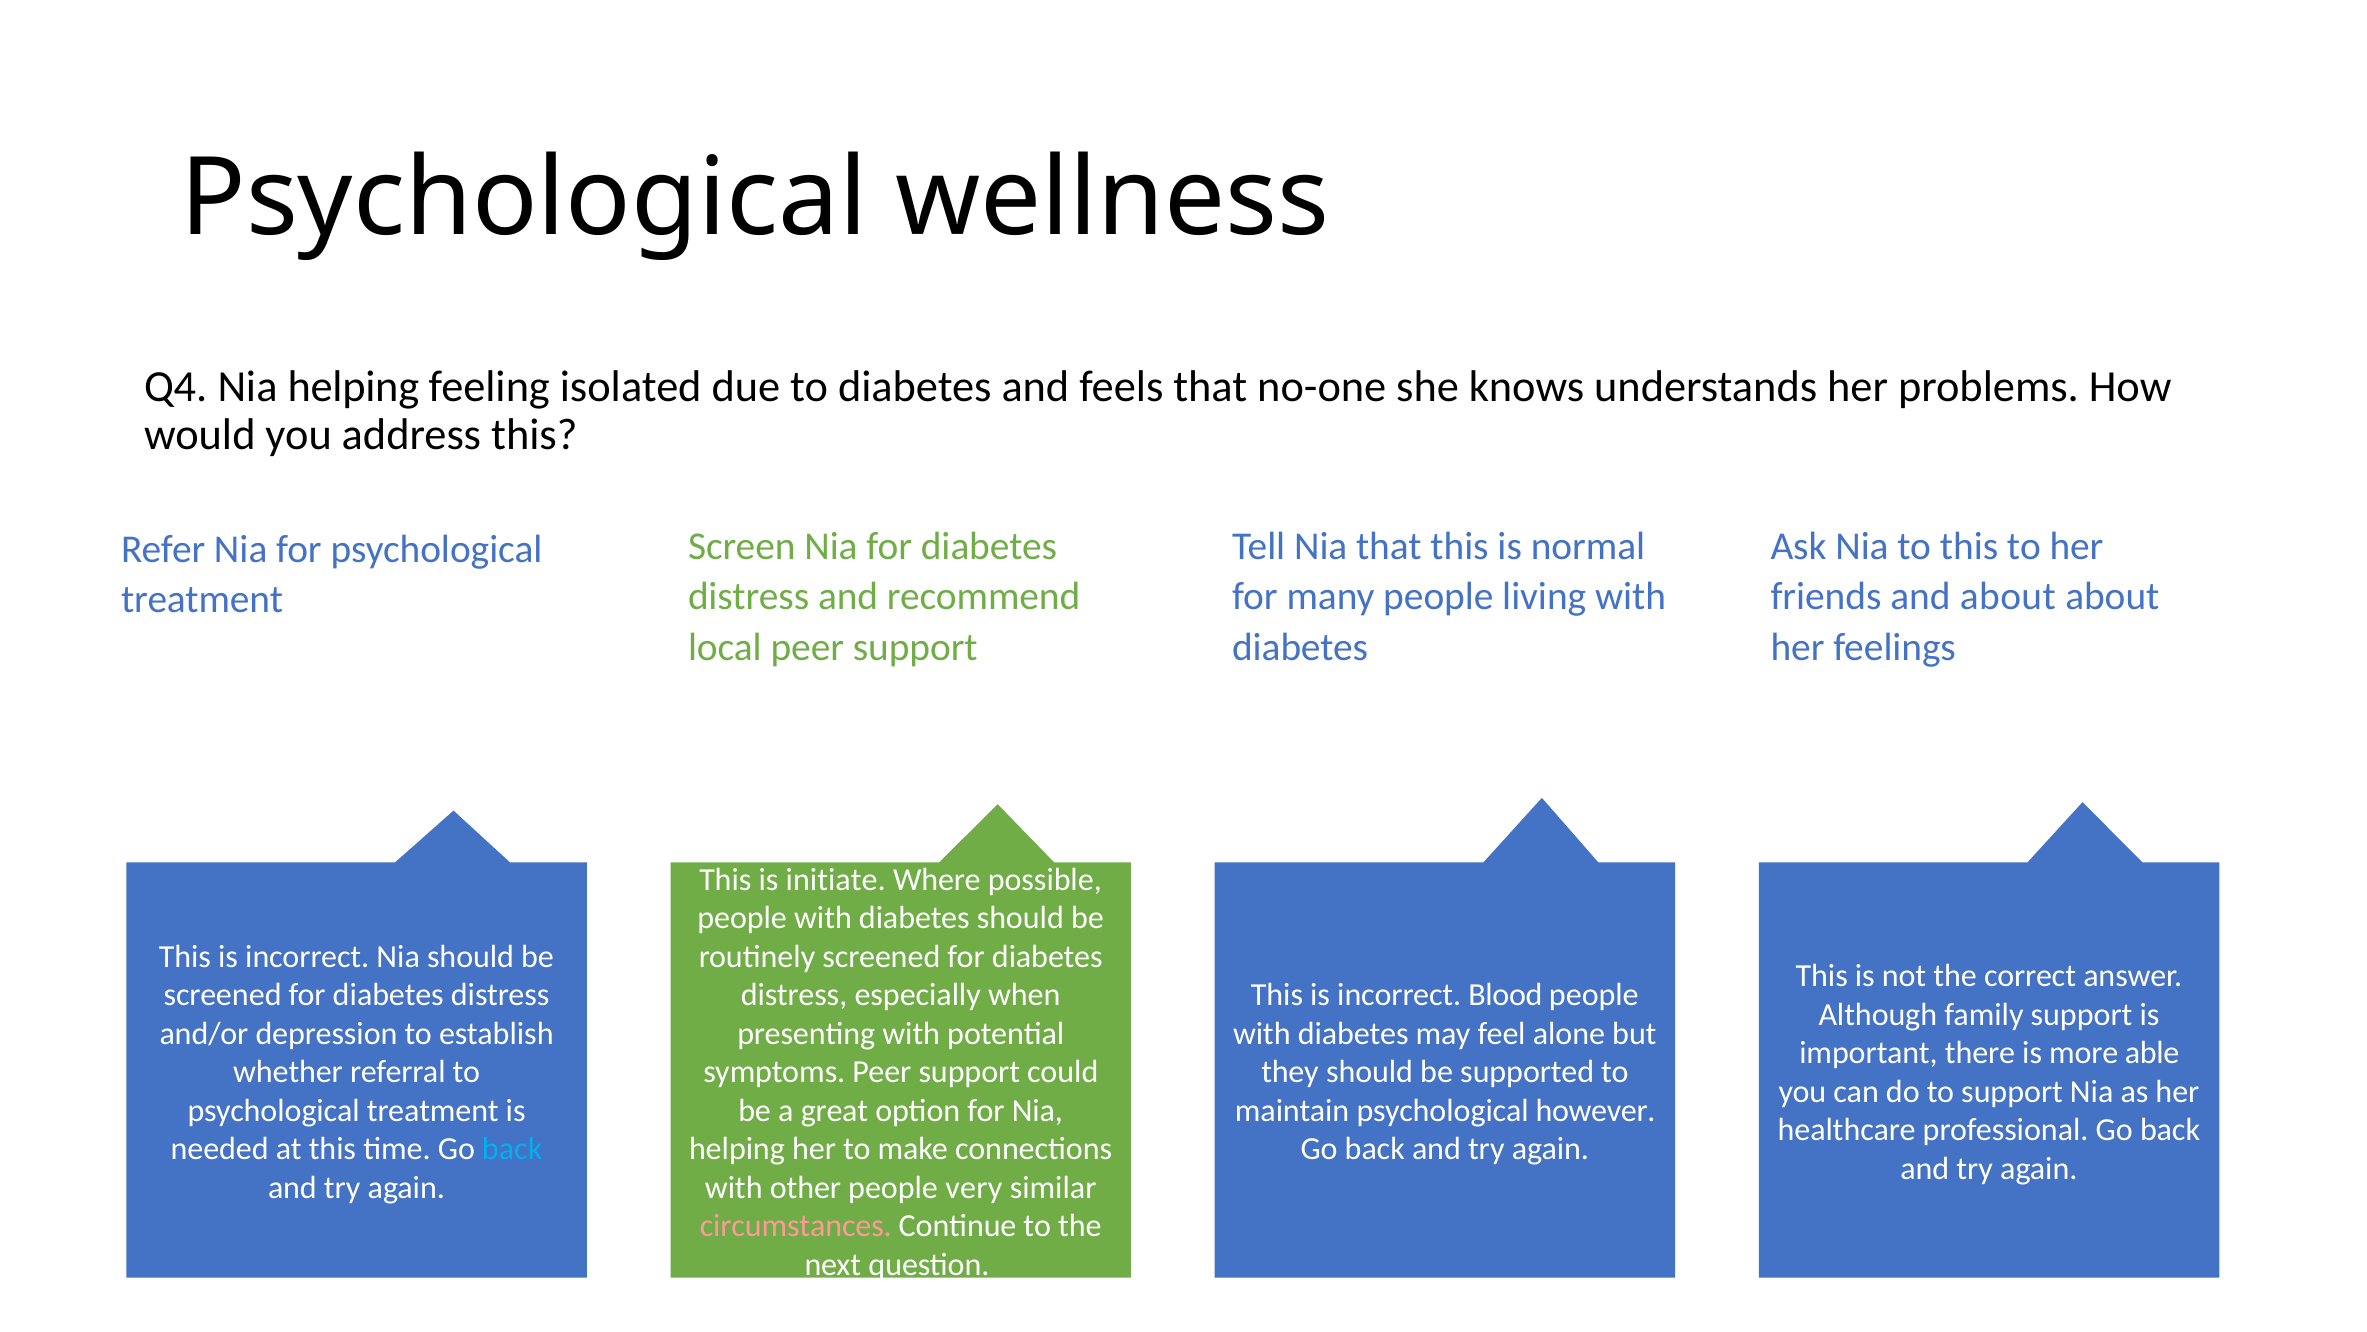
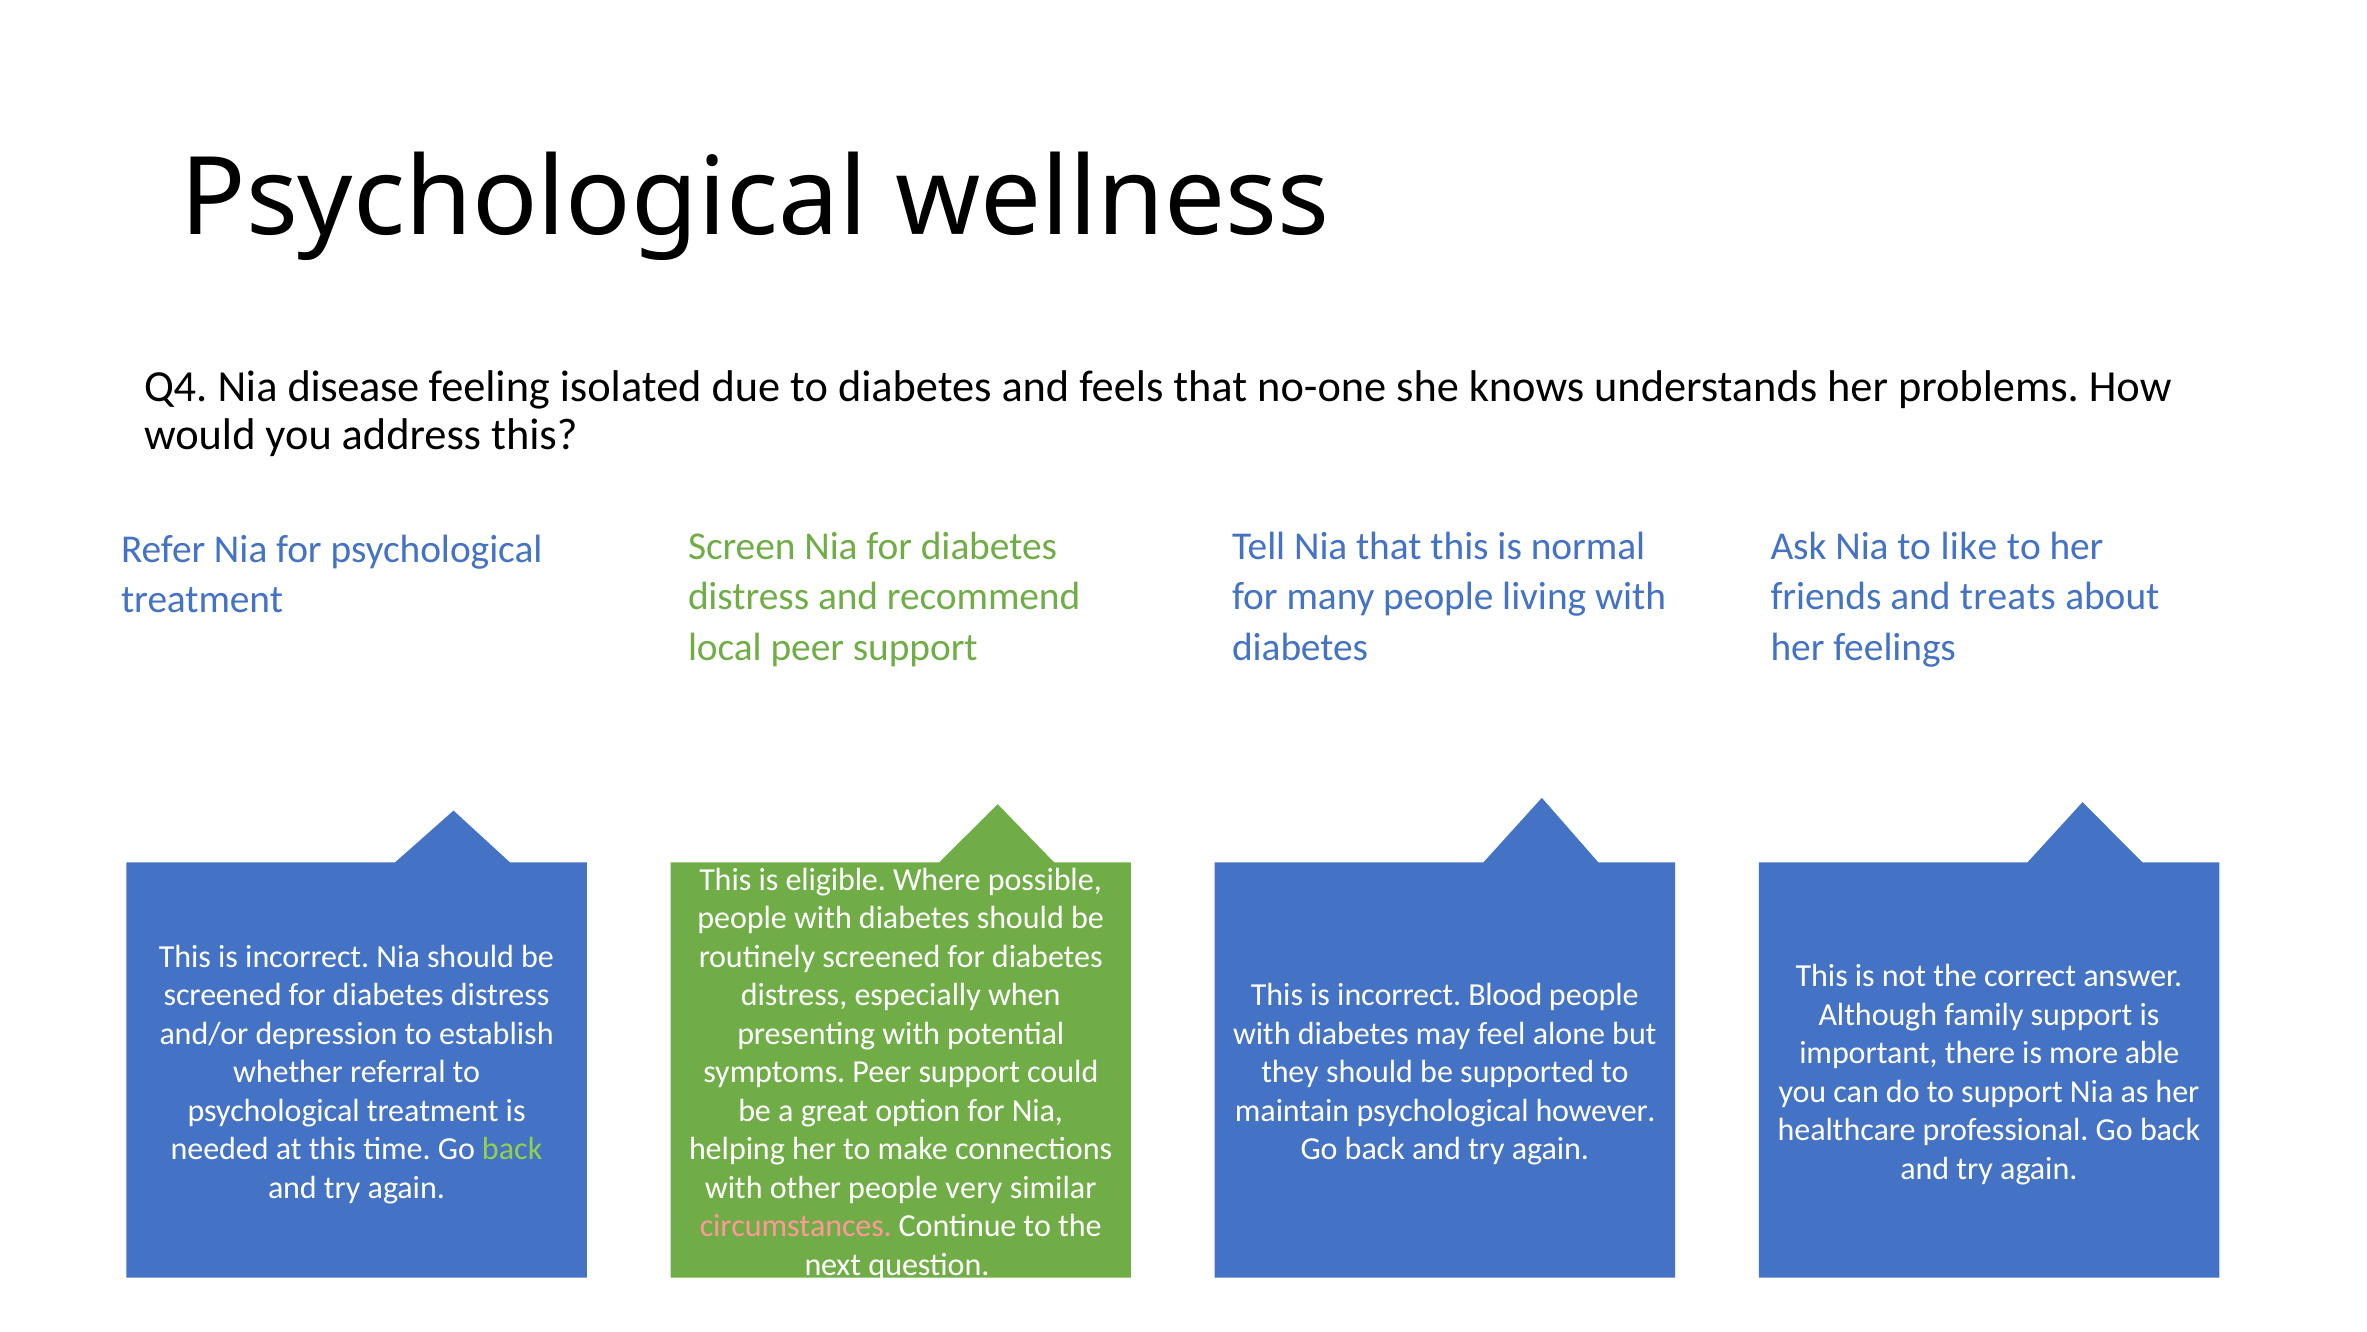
Q4 Nia helping: helping -> disease
to this: this -> like
and about: about -> treats
initiate: initiate -> eligible
back at (512, 1149) colour: light blue -> light green
